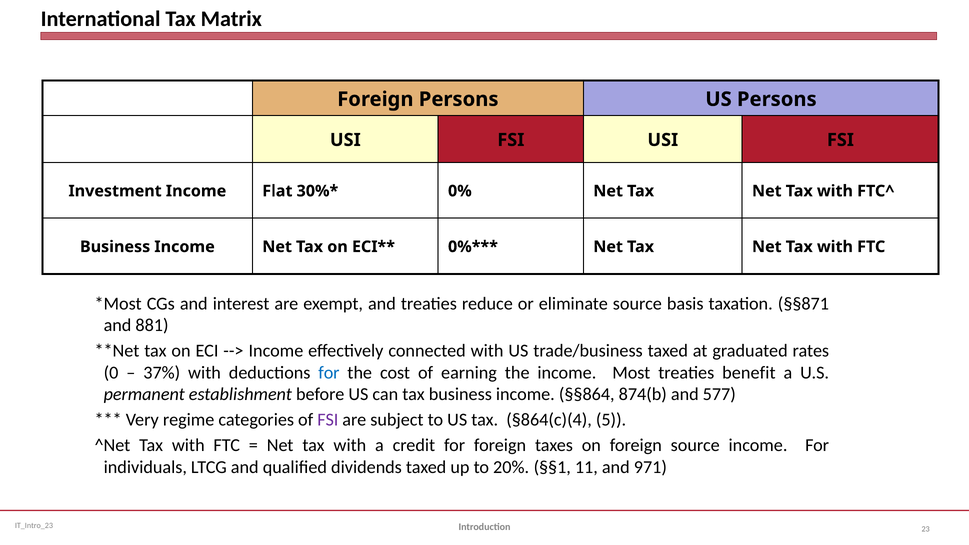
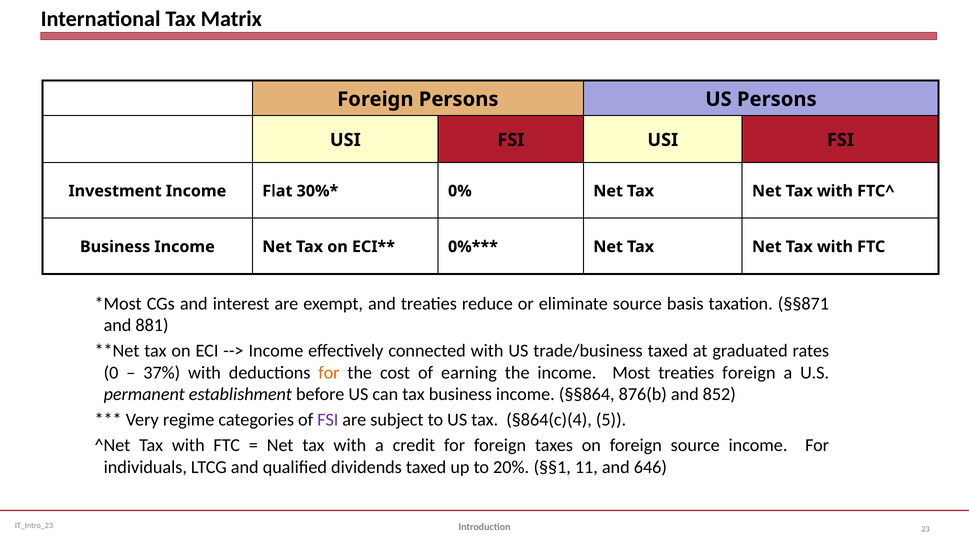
for at (329, 373) colour: blue -> orange
treaties benefit: benefit -> foreign
874(b: 874(b -> 876(b
577: 577 -> 852
971: 971 -> 646
